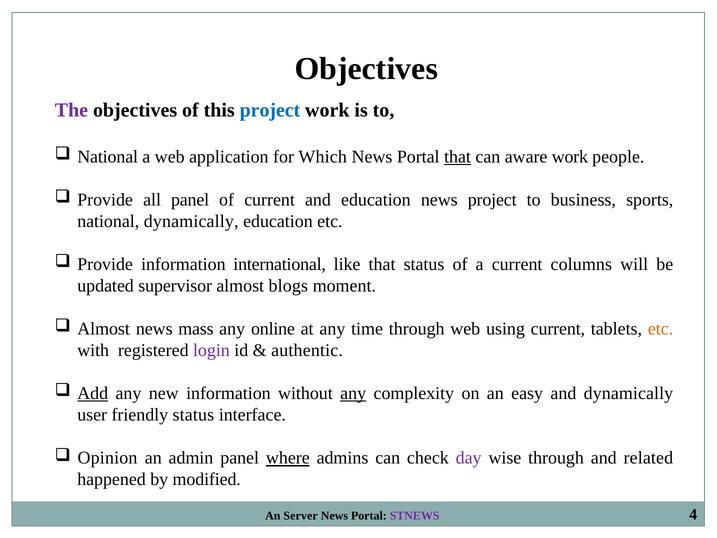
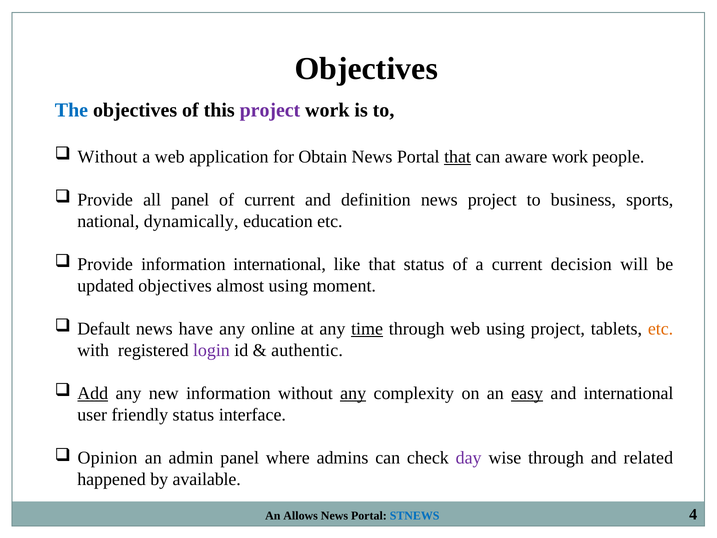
The colour: purple -> blue
project at (270, 110) colour: blue -> purple
National at (108, 157): National -> Without
Which: Which -> Obtain
and education: education -> definition
columns: columns -> decision
updated supervisor: supervisor -> objectives
almost blogs: blogs -> using
Almost at (104, 329): Almost -> Default
mass: mass -> have
time underline: none -> present
using current: current -> project
easy underline: none -> present
and dynamically: dynamically -> international
where underline: present -> none
modified: modified -> available
Server: Server -> Allows
STNEWS colour: purple -> blue
